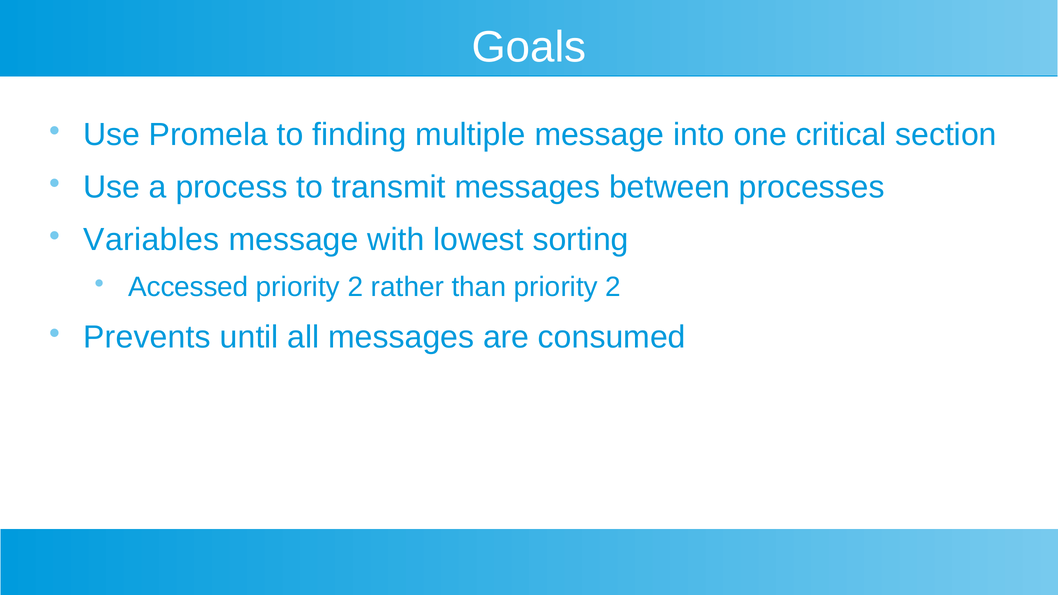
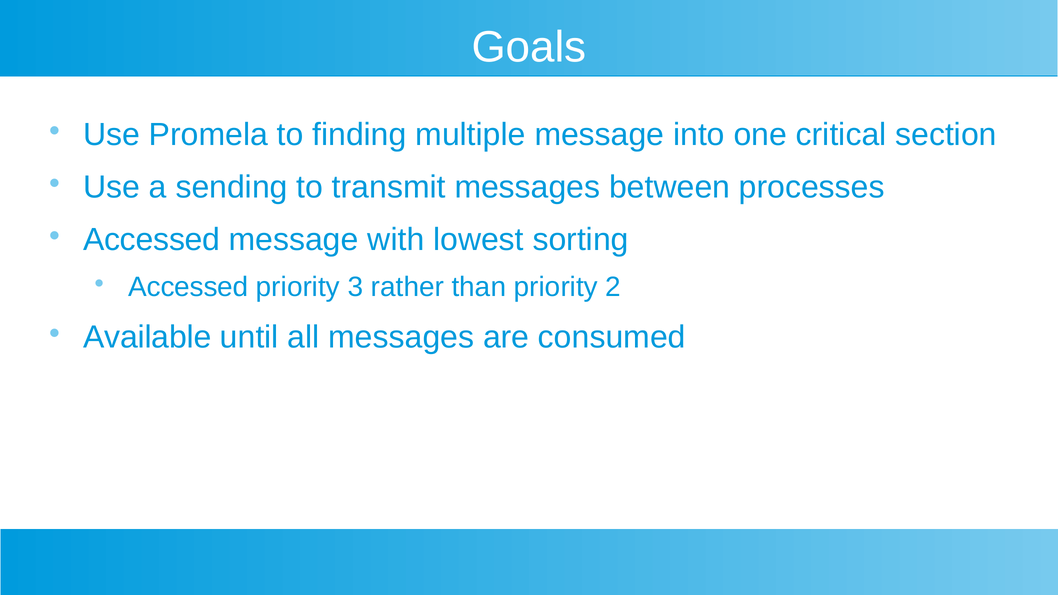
process: process -> sending
Variables at (151, 240): Variables -> Accessed
2 at (355, 287): 2 -> 3
Prevents: Prevents -> Available
